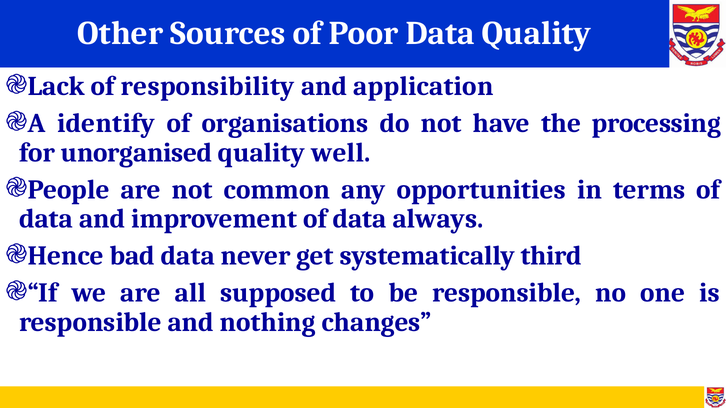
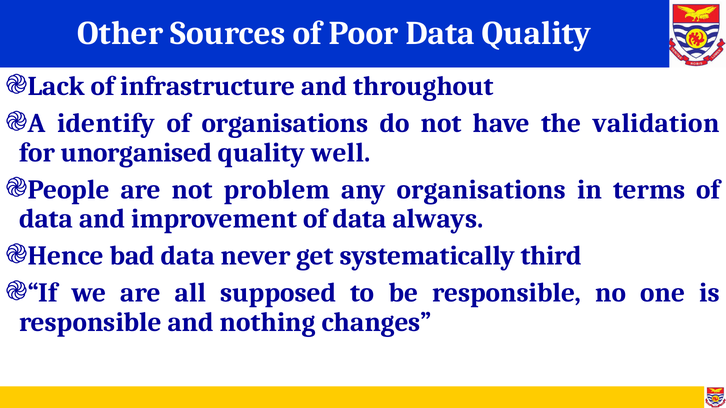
responsibility: responsibility -> infrastructure
application: application -> throughout
processing: processing -> validation
common: common -> problem
any opportunities: opportunities -> organisations
